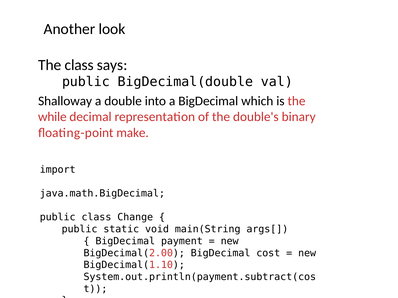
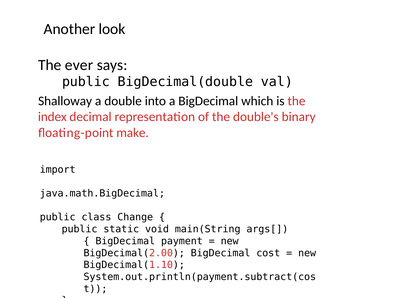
The class: class -> ever
while: while -> index
